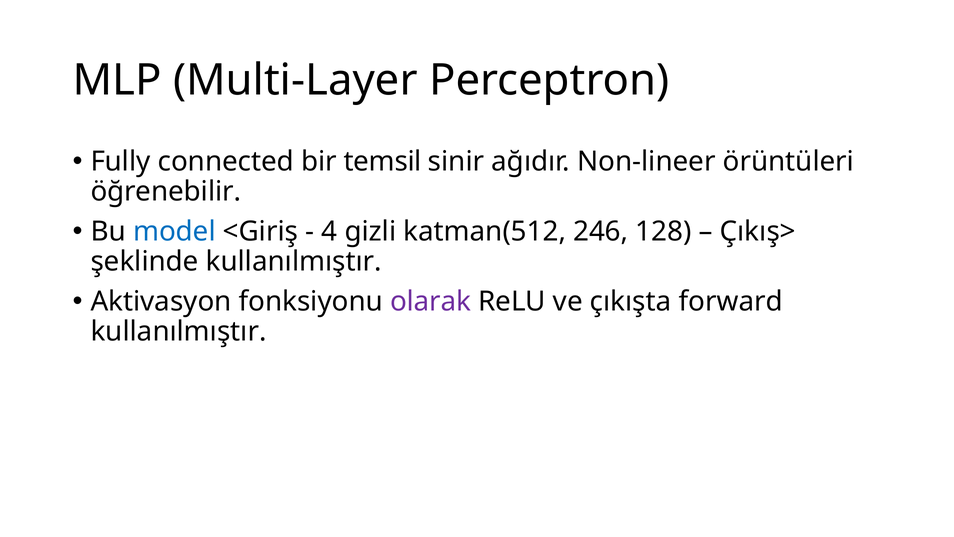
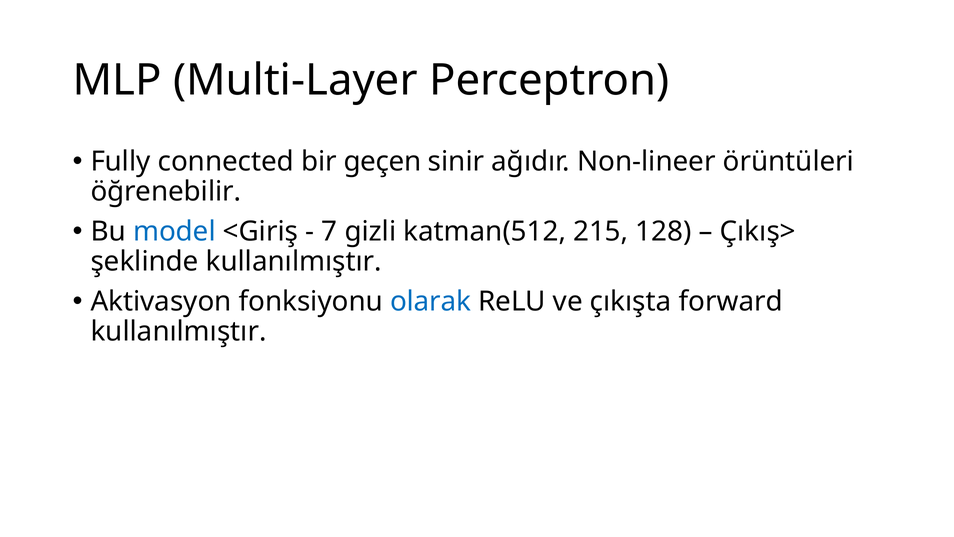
temsil: temsil -> geçen
4: 4 -> 7
246: 246 -> 215
olarak colour: purple -> blue
